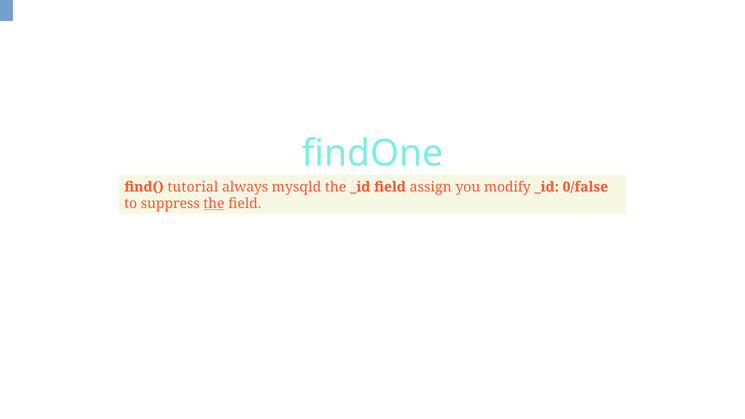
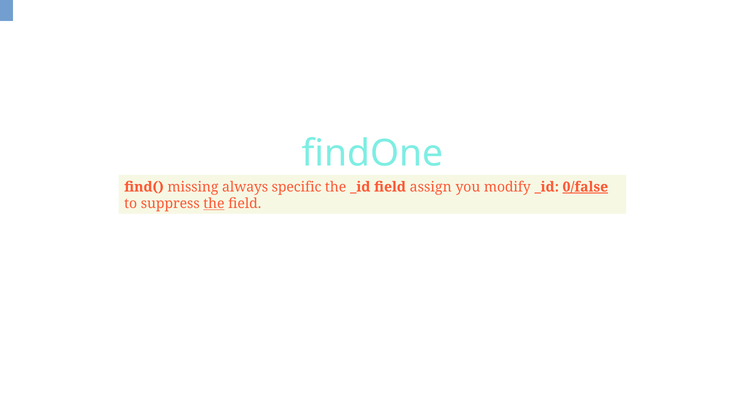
tutorial: tutorial -> missing
mysqld: mysqld -> specific
0/false underline: none -> present
